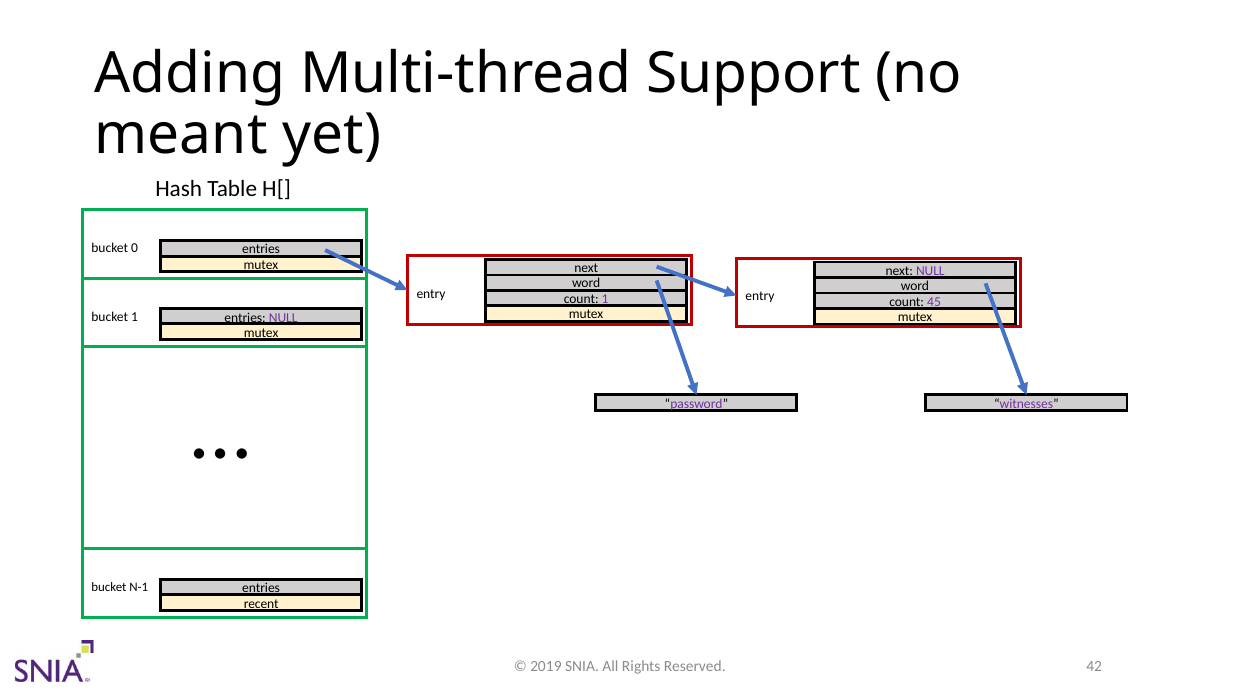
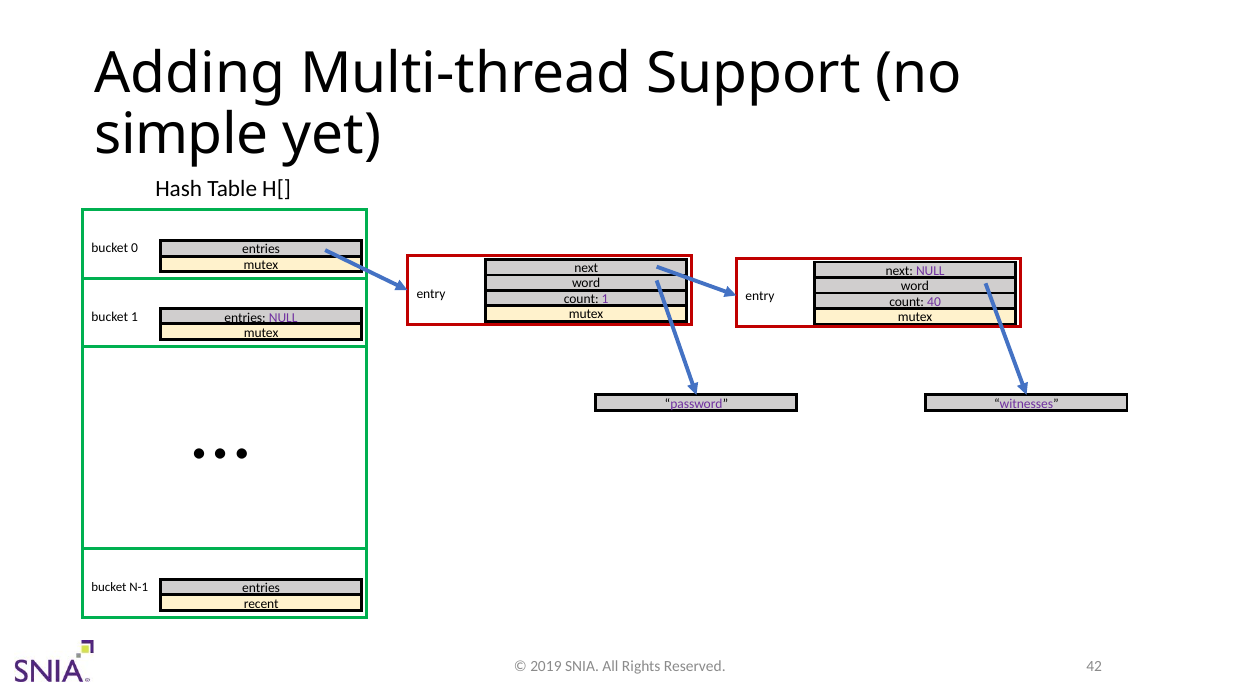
meant: meant -> simple
45: 45 -> 40
